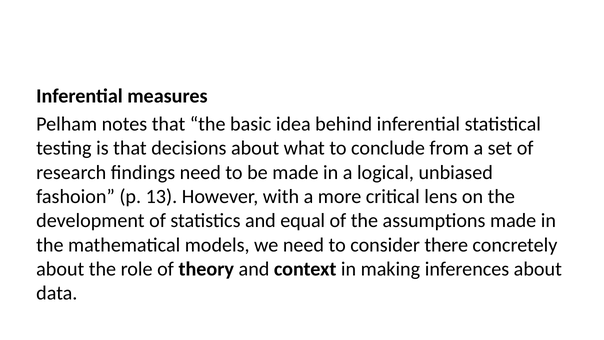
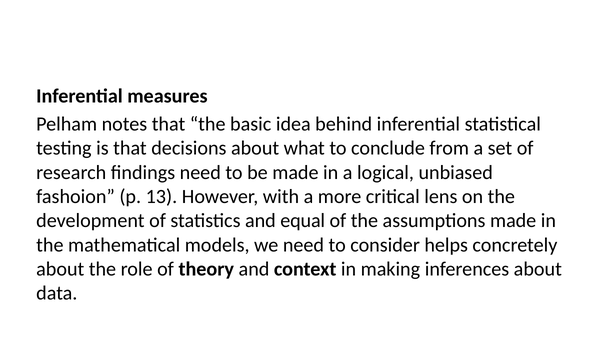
there: there -> helps
